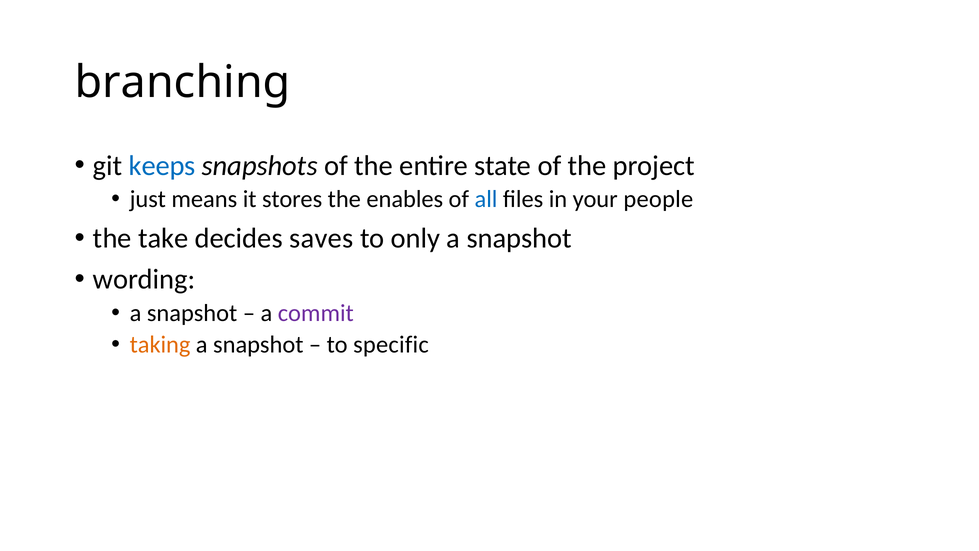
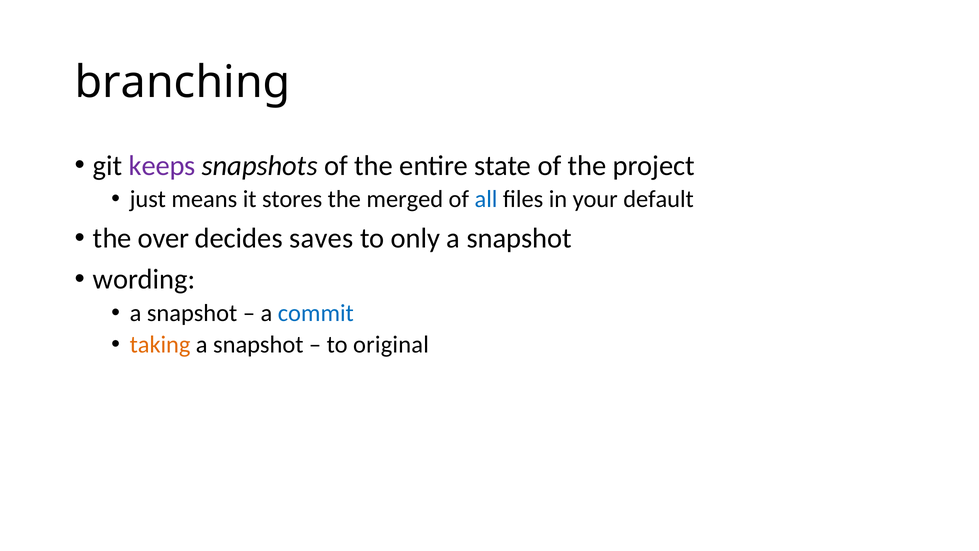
keeps colour: blue -> purple
enables: enables -> merged
people: people -> default
take: take -> over
commit colour: purple -> blue
specific: specific -> original
